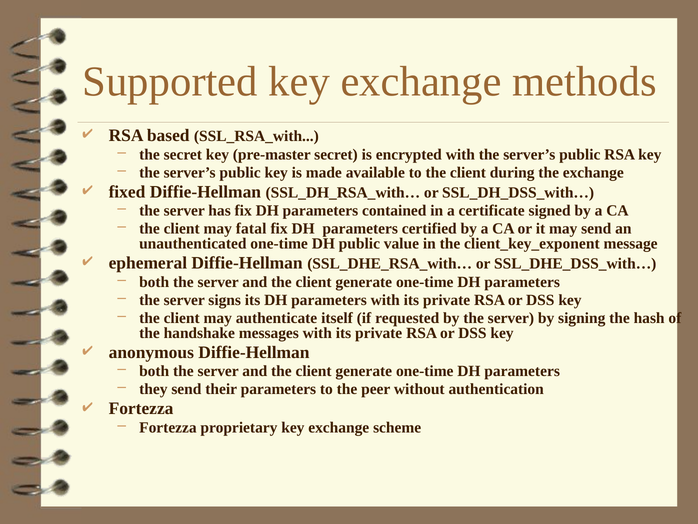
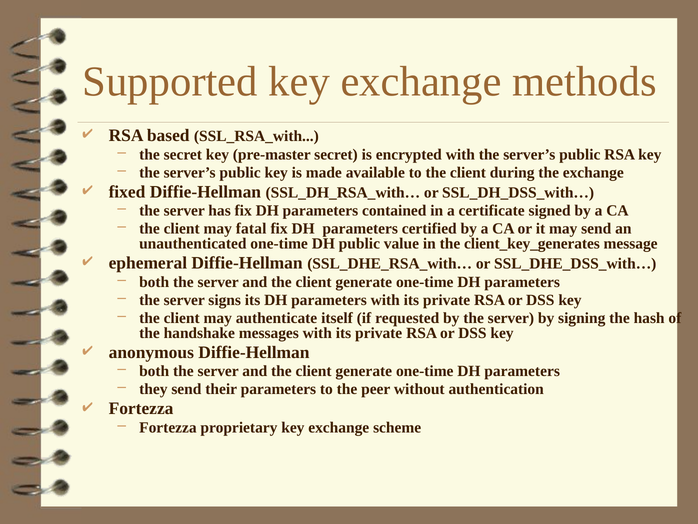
client_key_exponent: client_key_exponent -> client_key_generates
